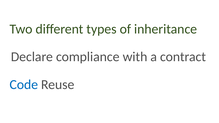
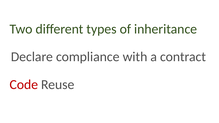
Code colour: blue -> red
